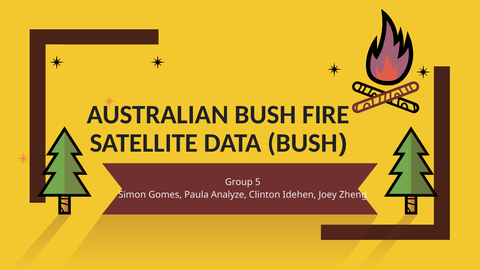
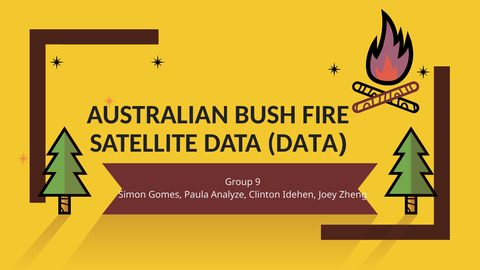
DATA BUSH: BUSH -> DATA
5: 5 -> 9
